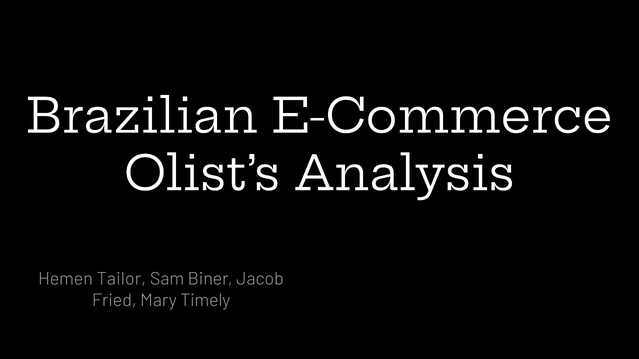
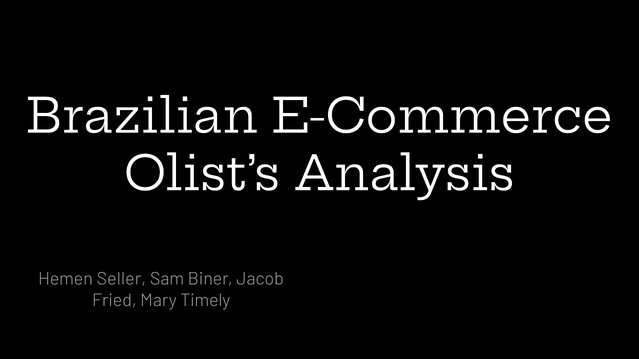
Tailor: Tailor -> Seller
